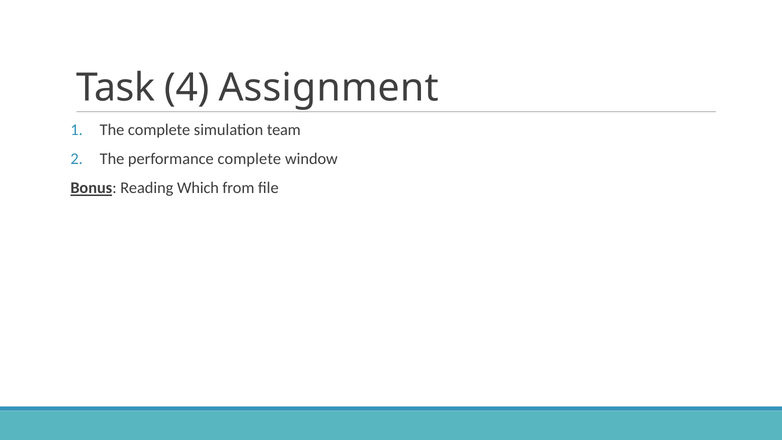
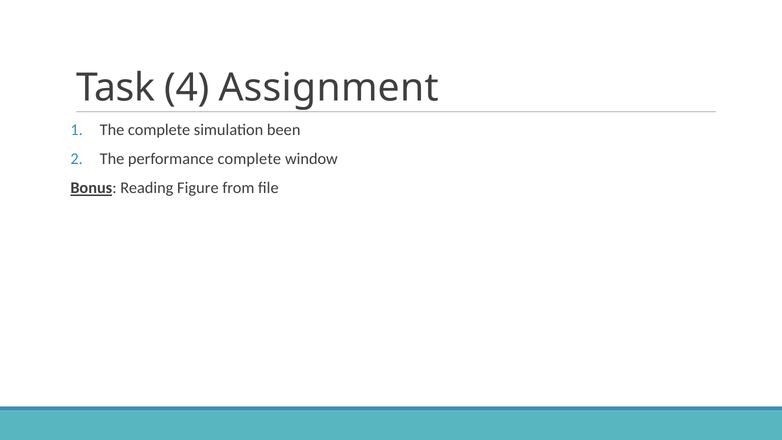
team: team -> been
Which: Which -> Figure
